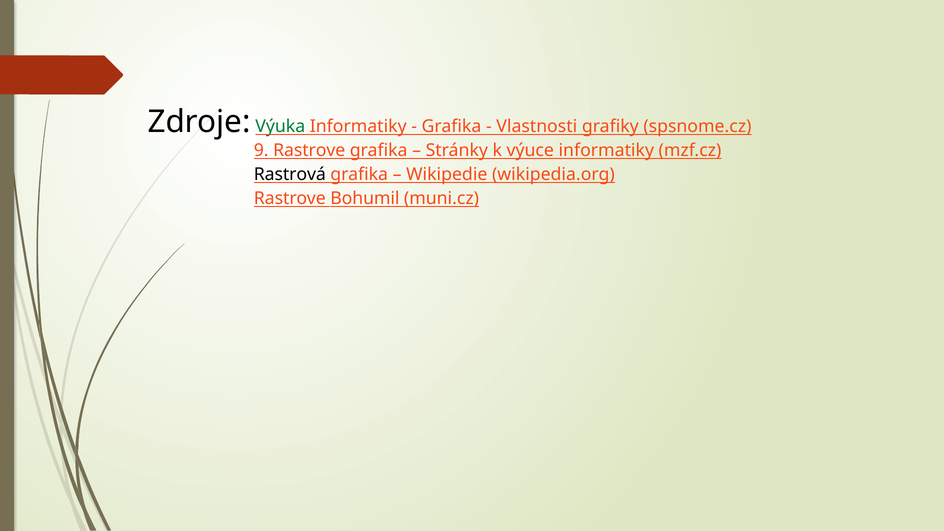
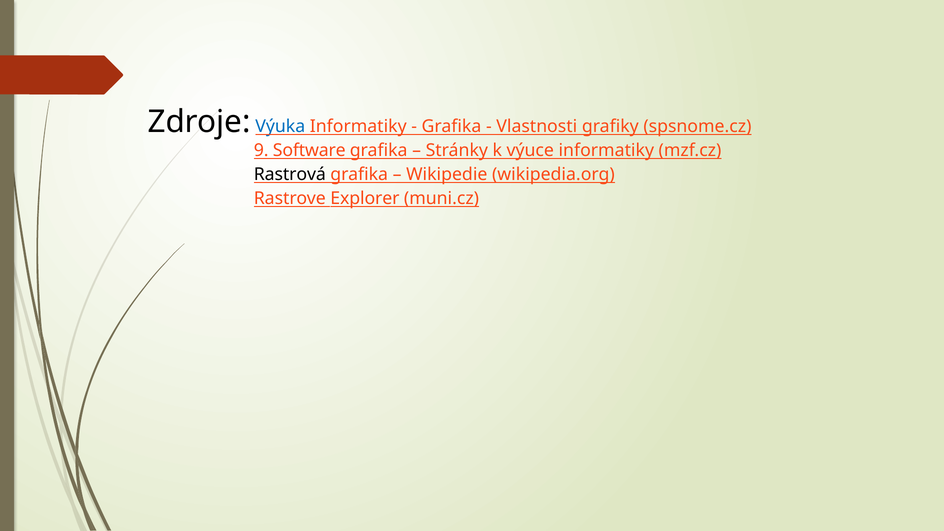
Výuka colour: green -> blue
9 Rastrove: Rastrove -> Software
Bohumil: Bohumil -> Explorer
